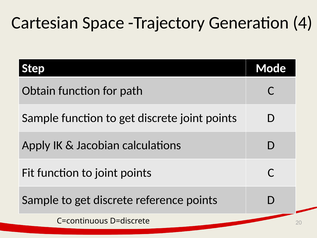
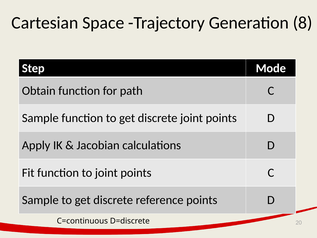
4: 4 -> 8
